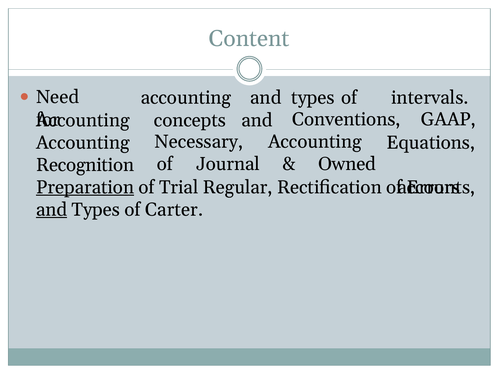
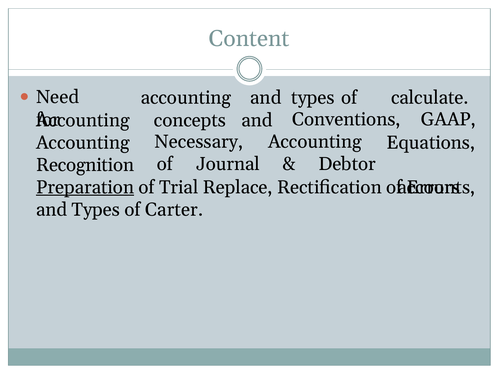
intervals: intervals -> calculate
Owned: Owned -> Debtor
Regular: Regular -> Replace
and at (52, 210) underline: present -> none
